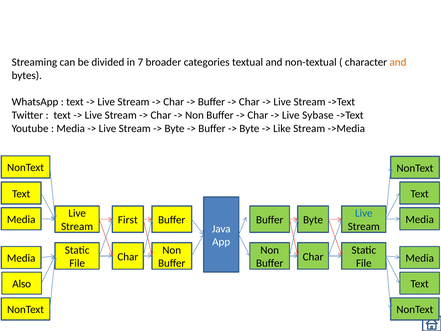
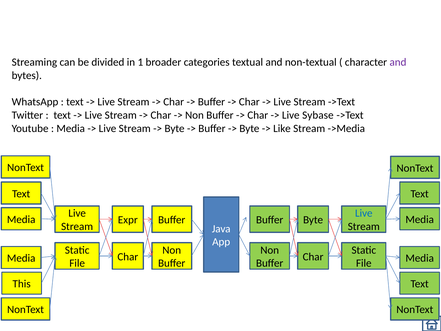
7: 7 -> 1
and at (398, 62) colour: orange -> purple
First: First -> Expr
Also: Also -> This
